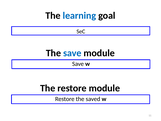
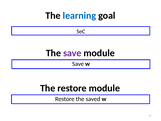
save at (72, 53) colour: blue -> purple
